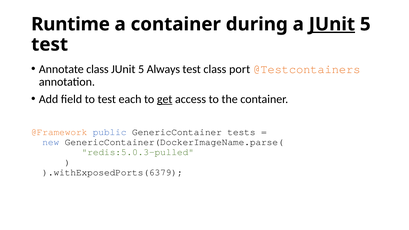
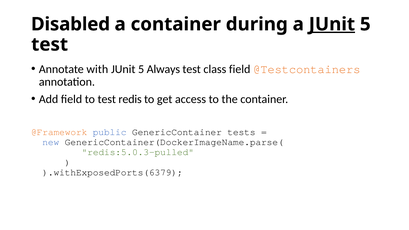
Runtime: Runtime -> Disabled
Annotate class: class -> with
class port: port -> field
each: each -> redis
get underline: present -> none
